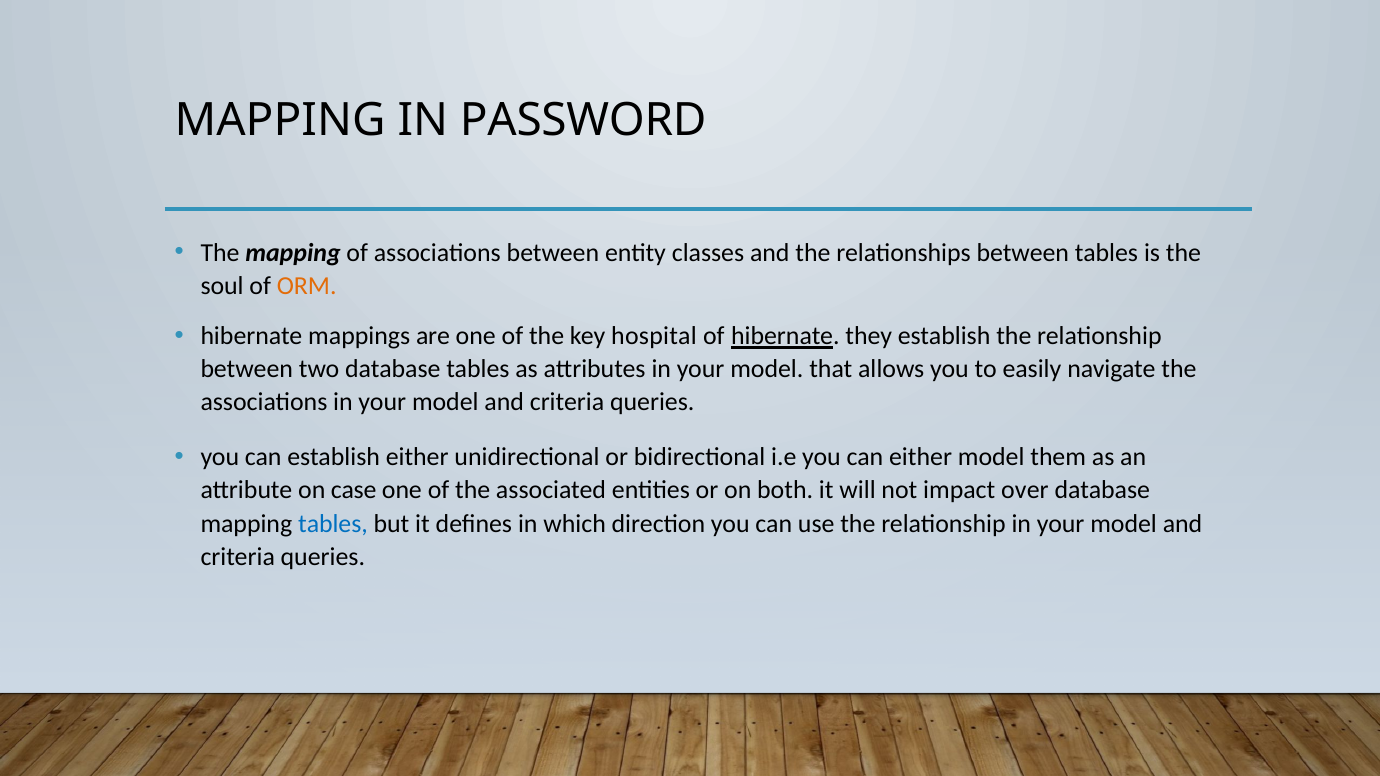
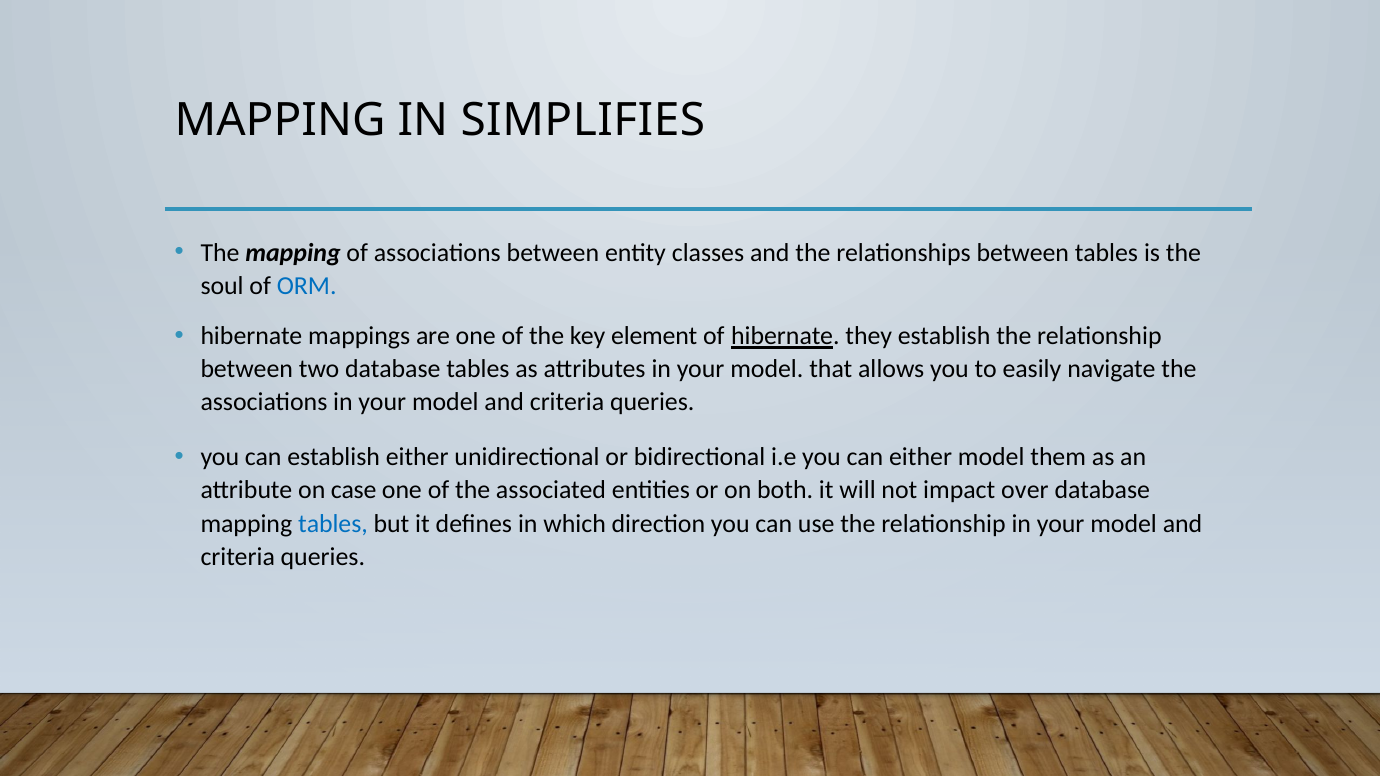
PASSWORD: PASSWORD -> SIMPLIFIES
ORM colour: orange -> blue
hospital: hospital -> element
